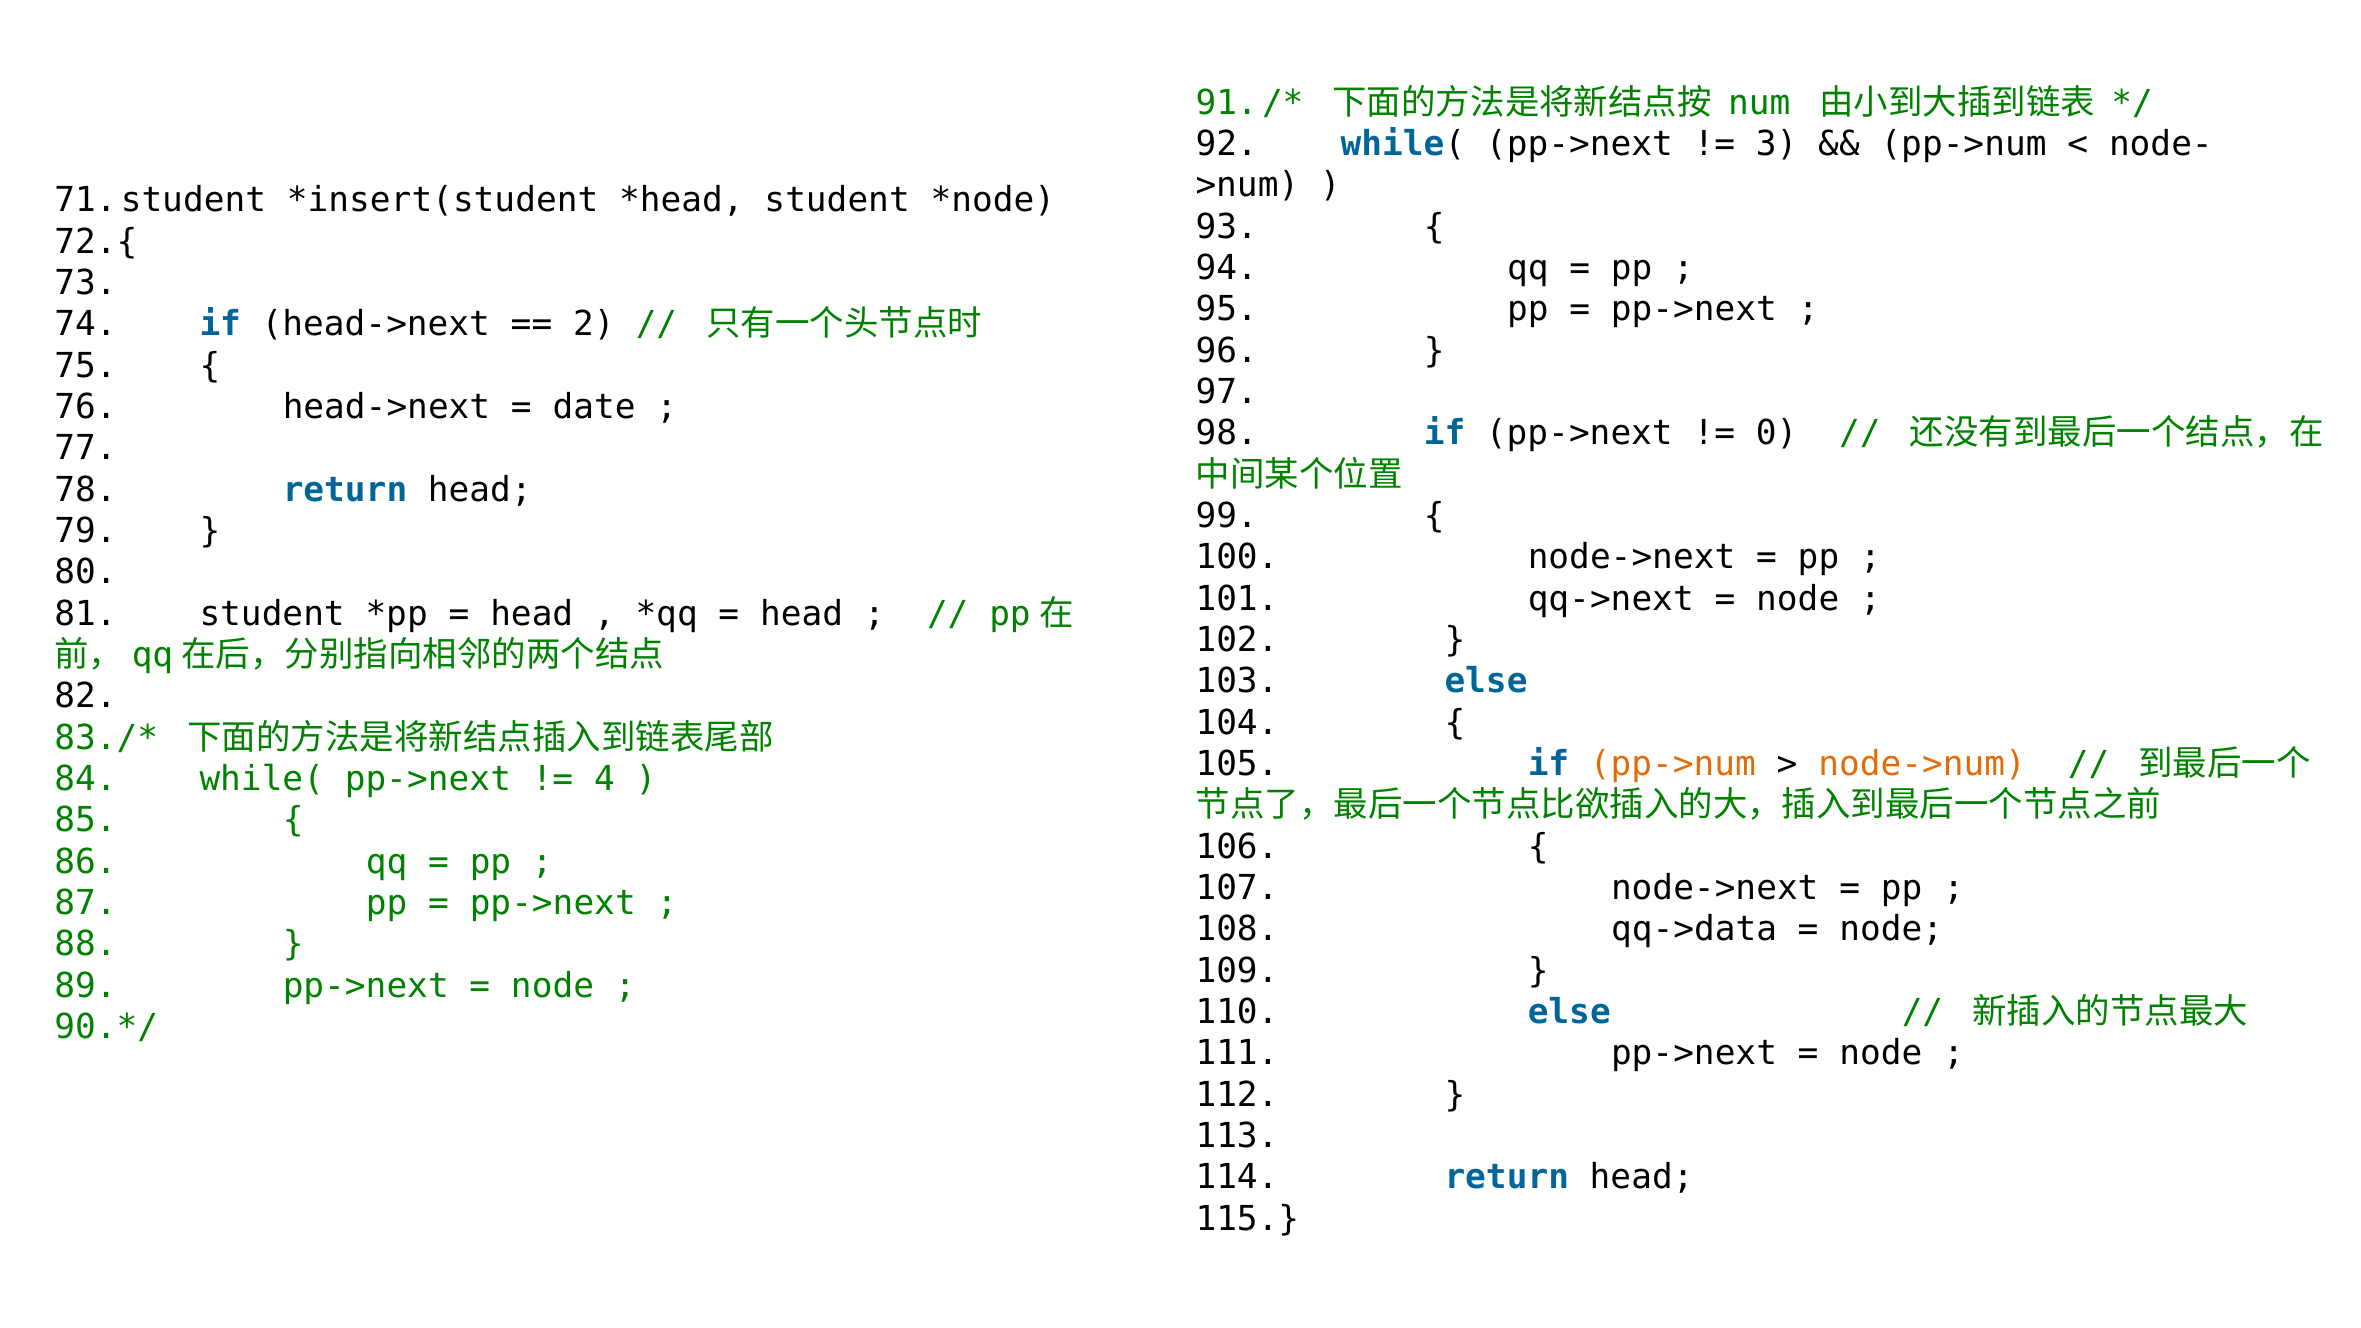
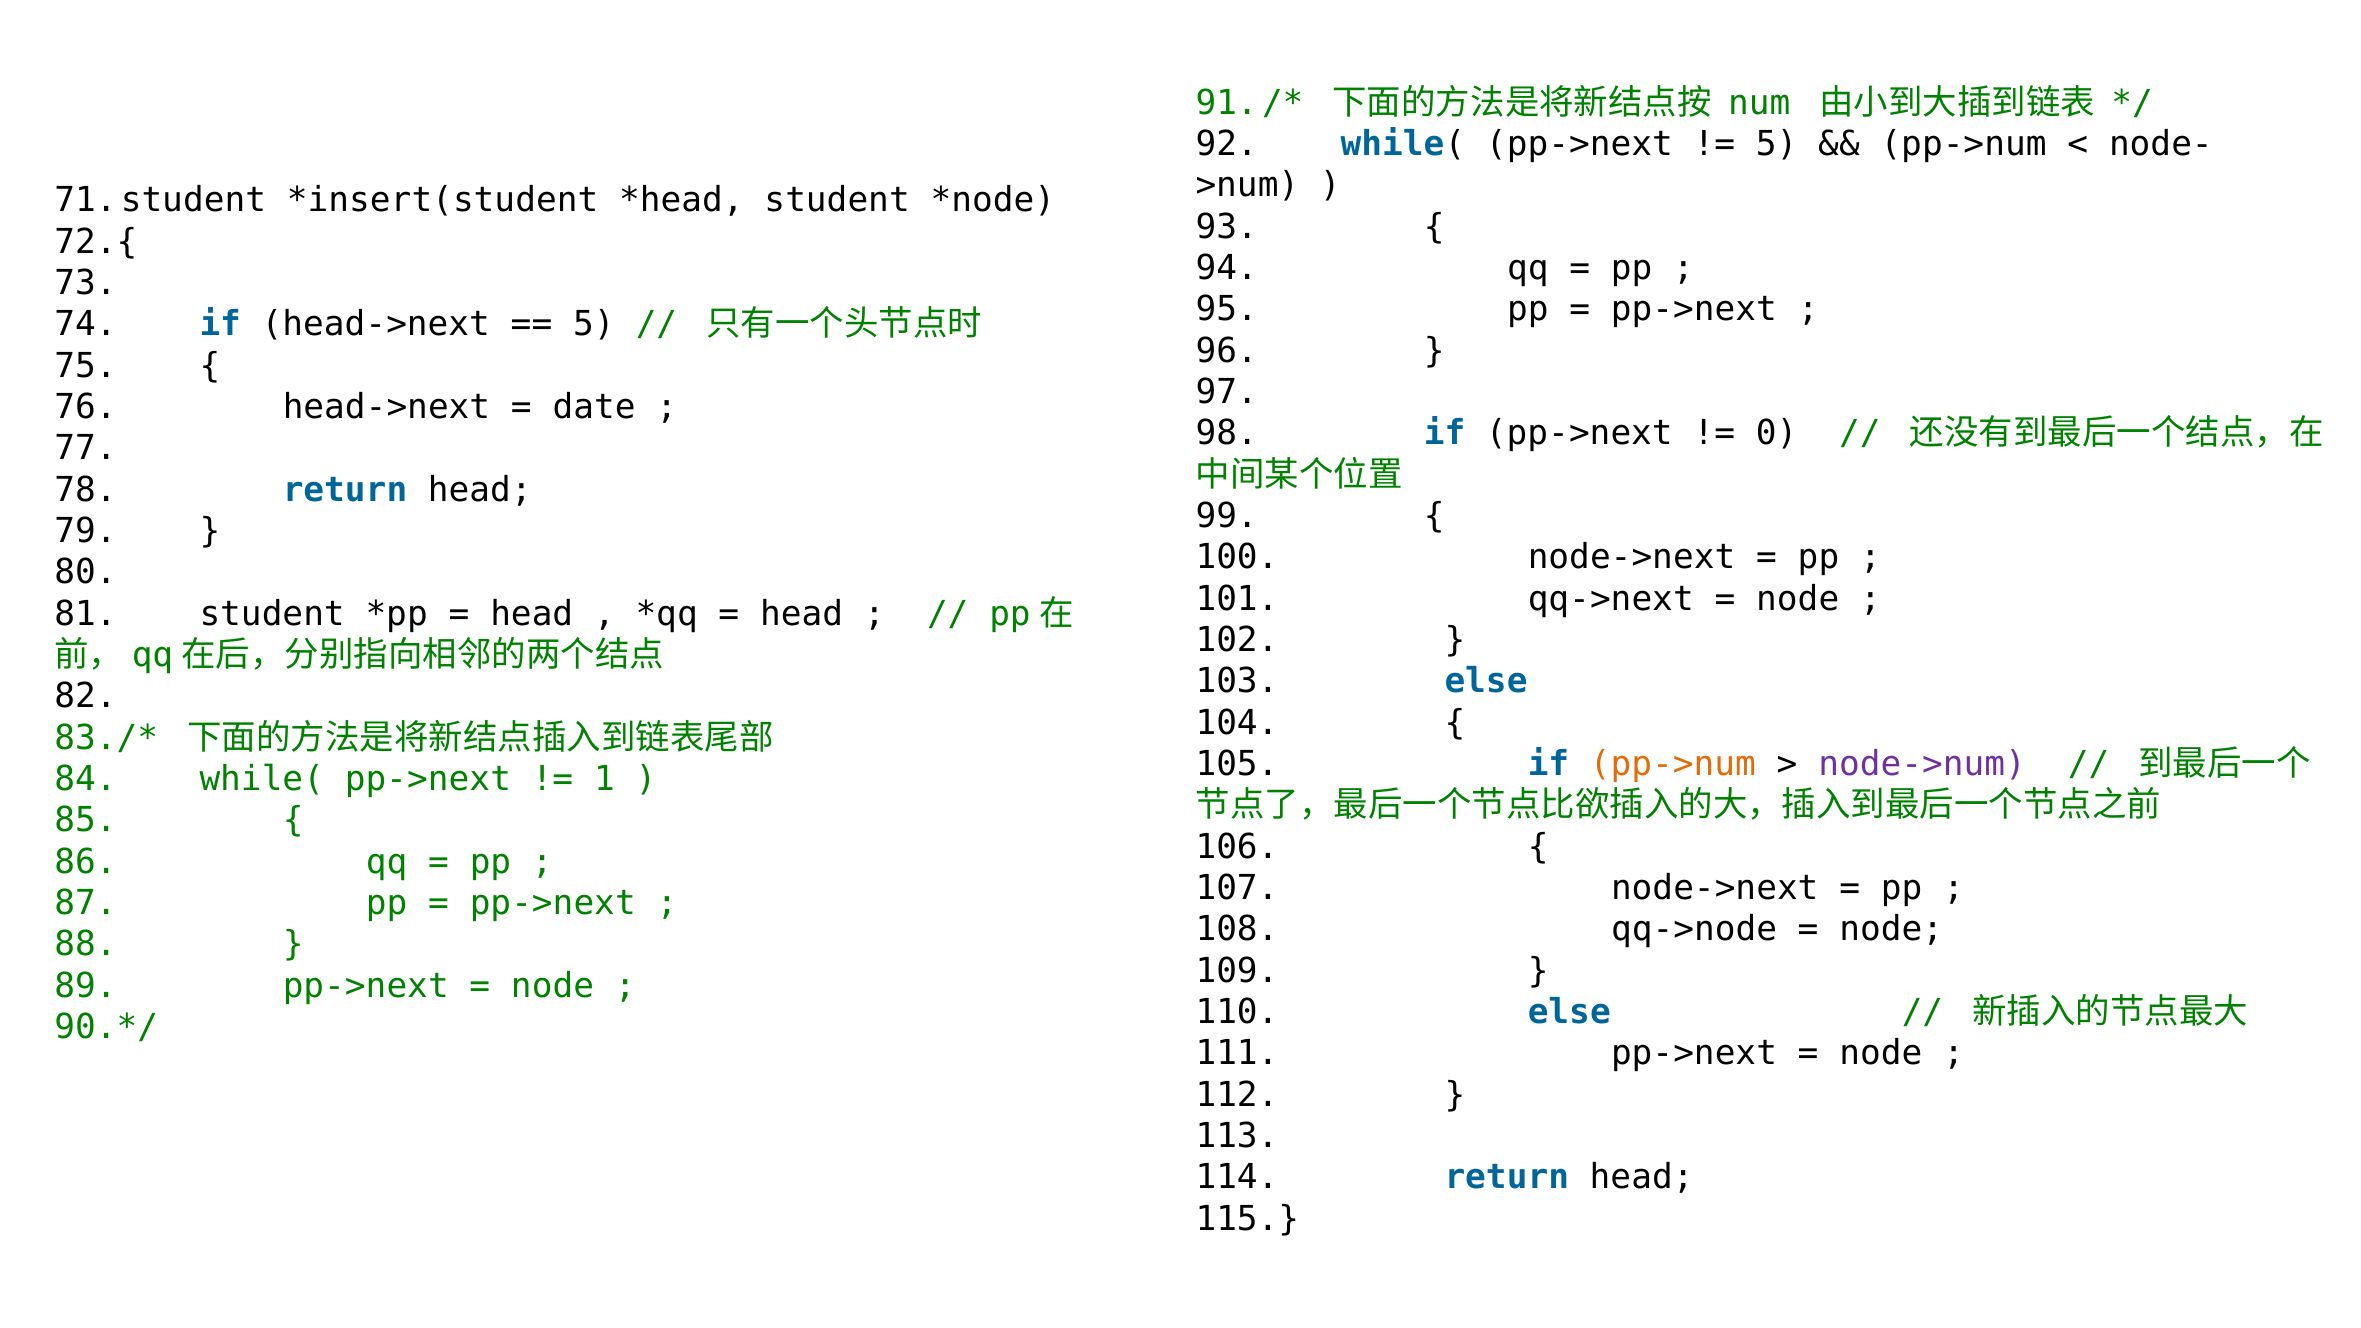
3 at (1777, 144): 3 -> 5
2 at (594, 324): 2 -> 5
node->num colour: orange -> purple
4: 4 -> 1
qq->data: qq->data -> qq->node
